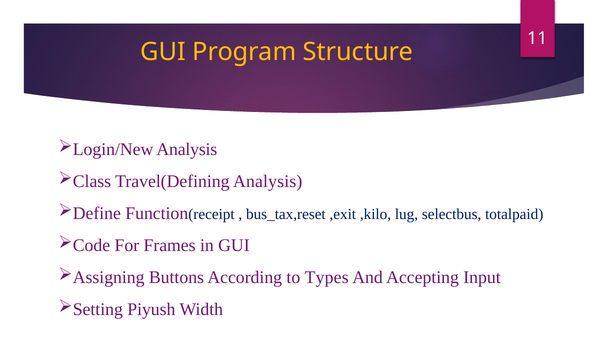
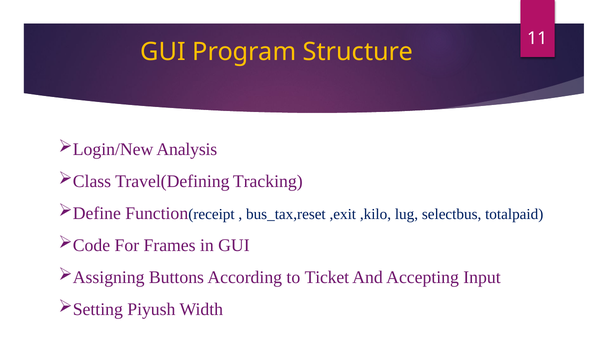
Travel(Defining Analysis: Analysis -> Tracking
Types: Types -> Ticket
